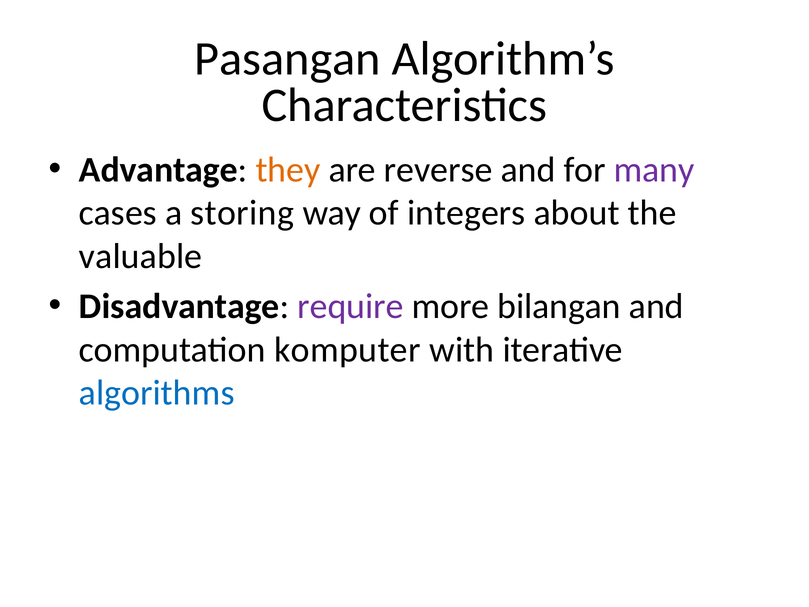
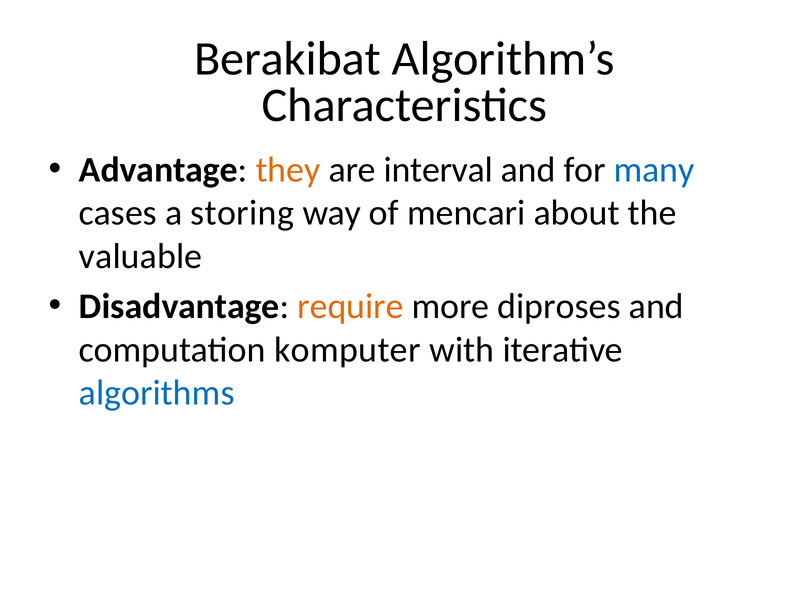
Pasangan: Pasangan -> Berakibat
reverse: reverse -> interval
many colour: purple -> blue
integers: integers -> mencari
require colour: purple -> orange
bilangan: bilangan -> diproses
